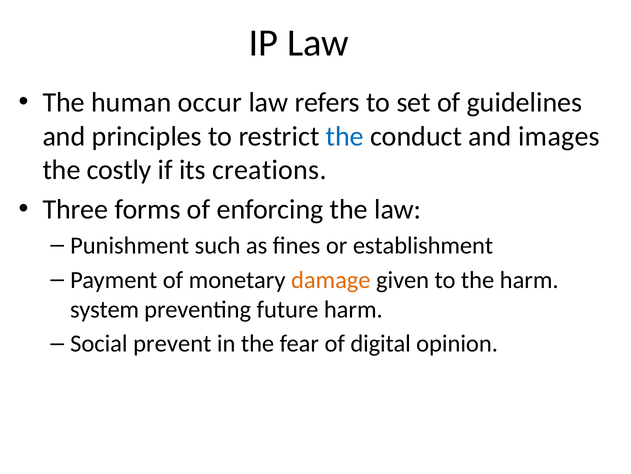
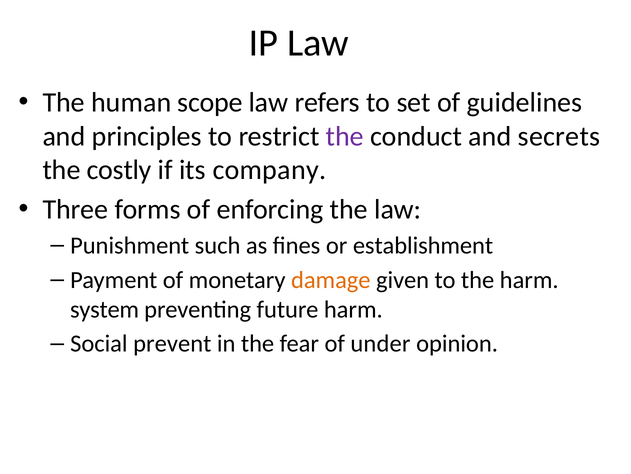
occur: occur -> scope
the at (345, 136) colour: blue -> purple
images: images -> secrets
creations: creations -> company
digital: digital -> under
